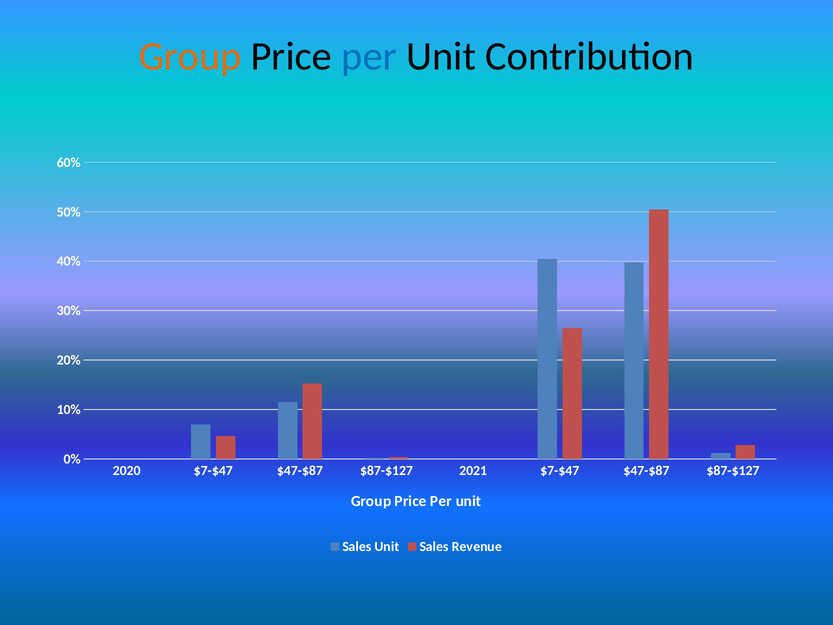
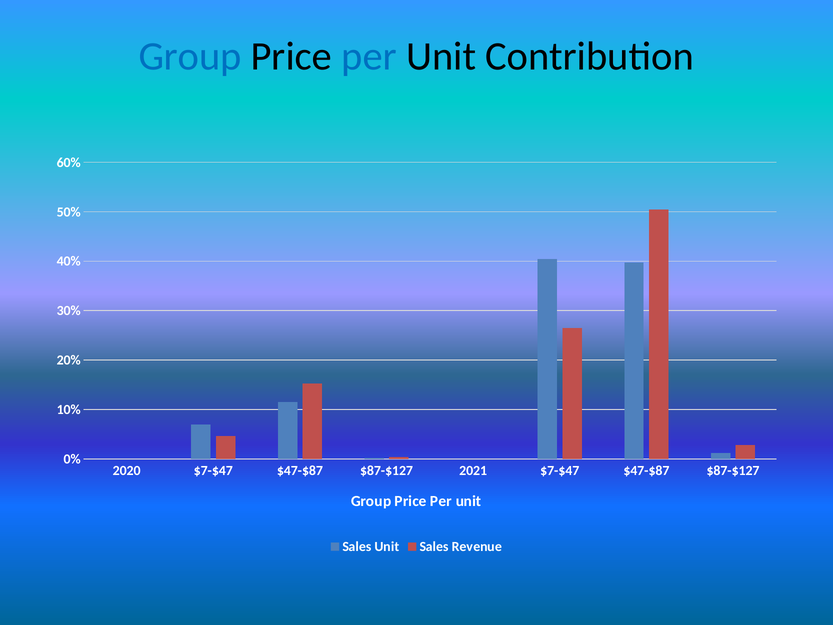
Group at (190, 56) colour: orange -> blue
